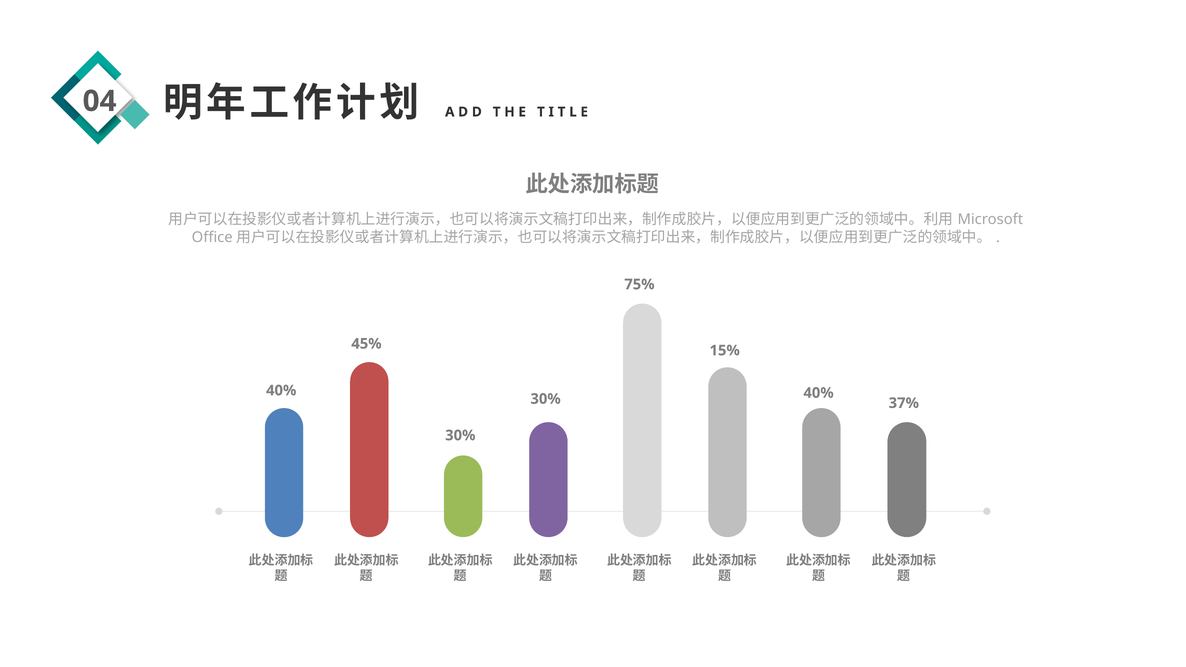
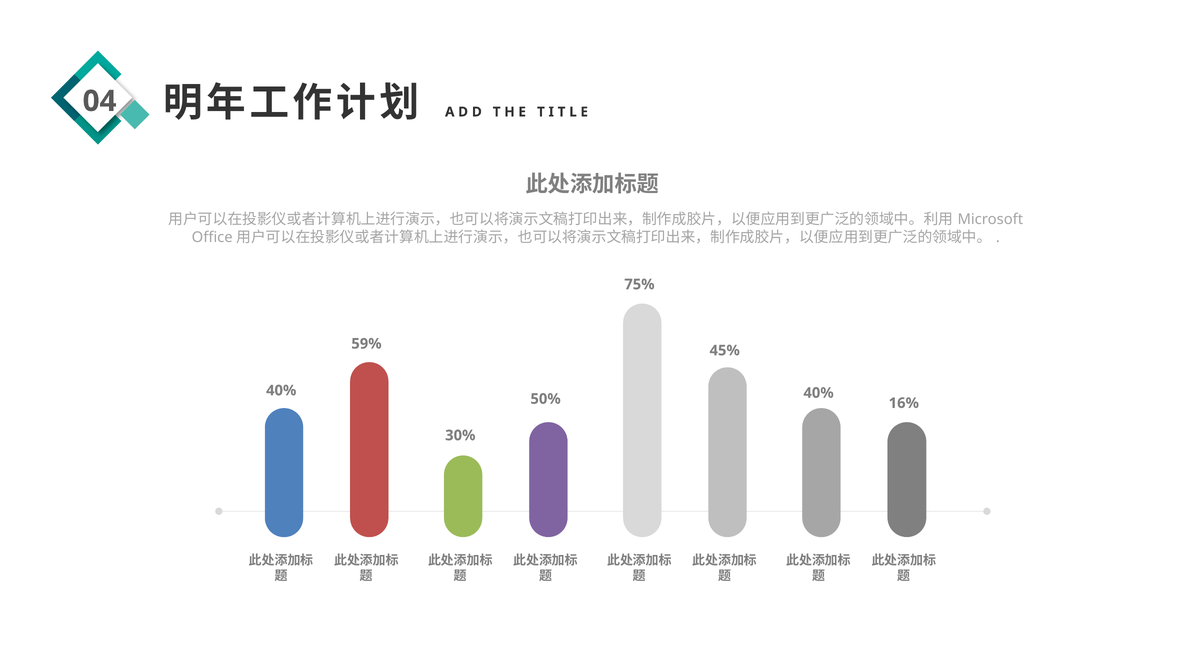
45%: 45% -> 59%
15%: 15% -> 45%
30% at (546, 399): 30% -> 50%
37%: 37% -> 16%
